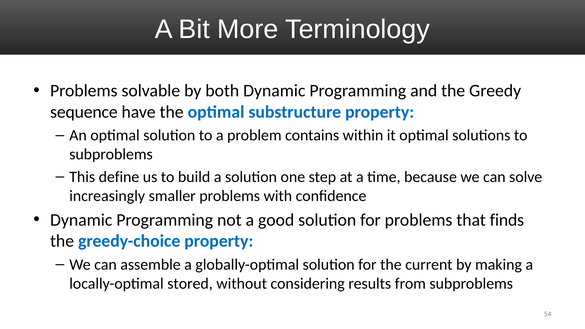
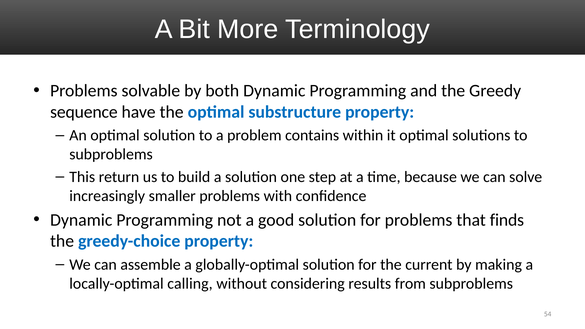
define: define -> return
stored: stored -> calling
